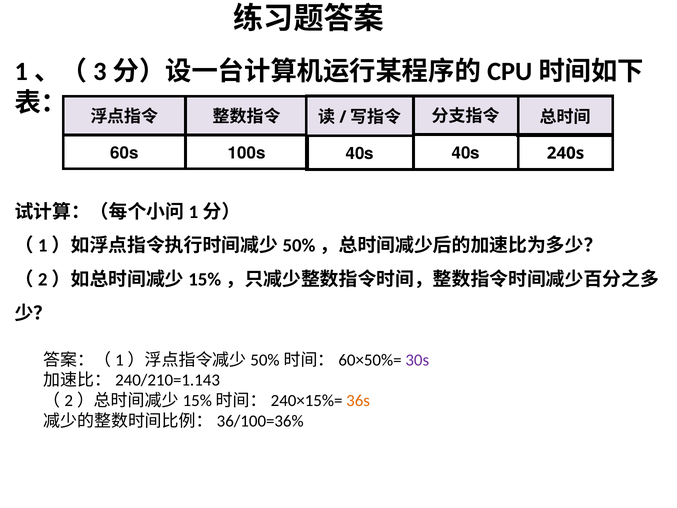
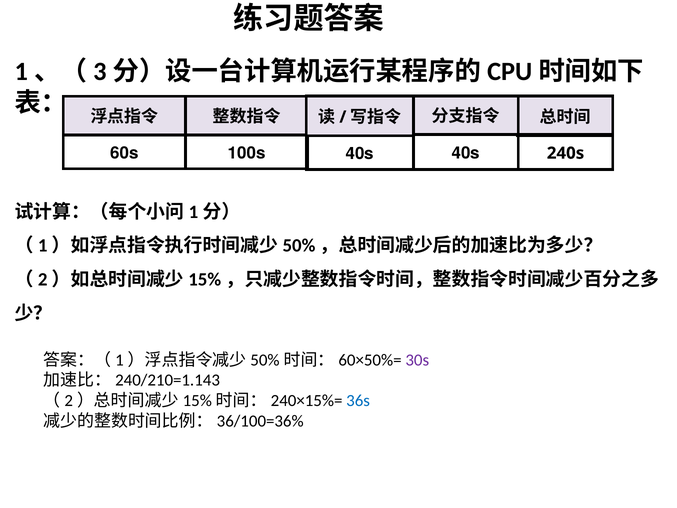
36s colour: orange -> blue
